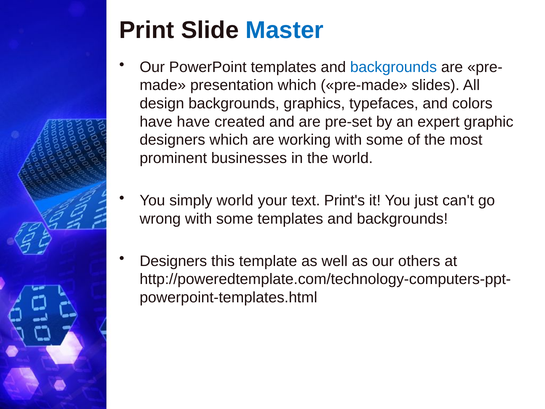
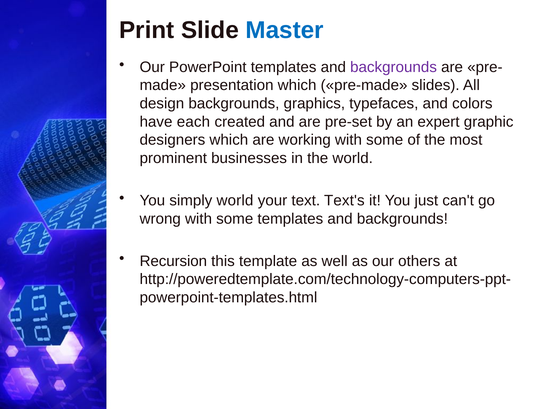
backgrounds at (394, 67) colour: blue -> purple
have have: have -> each
Print's: Print's -> Text's
Designers at (173, 261): Designers -> Recursion
